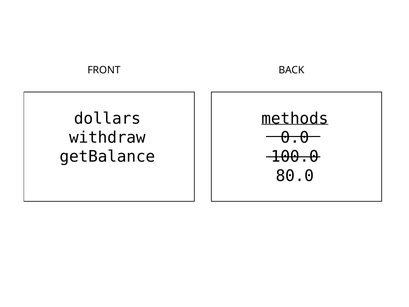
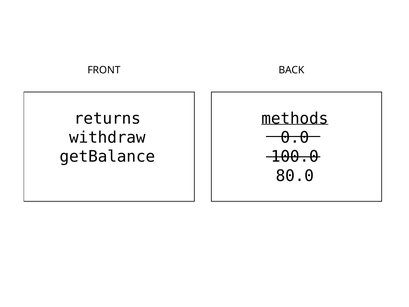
dollars: dollars -> returns
